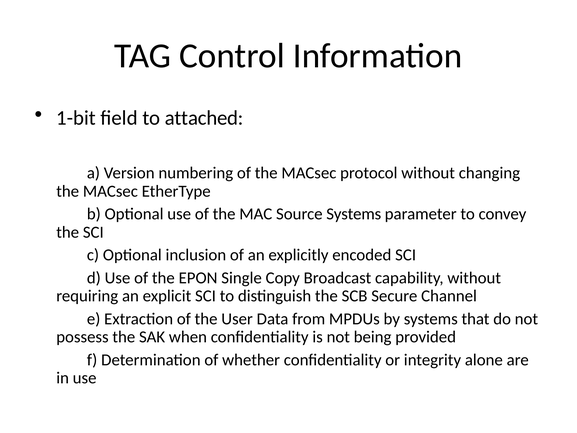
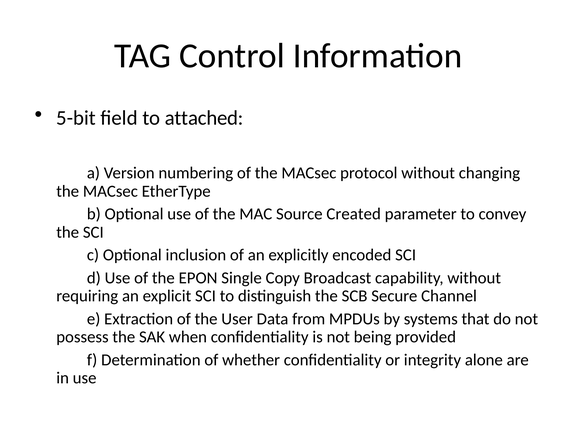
1-bit: 1-bit -> 5-bit
Source Systems: Systems -> Created
